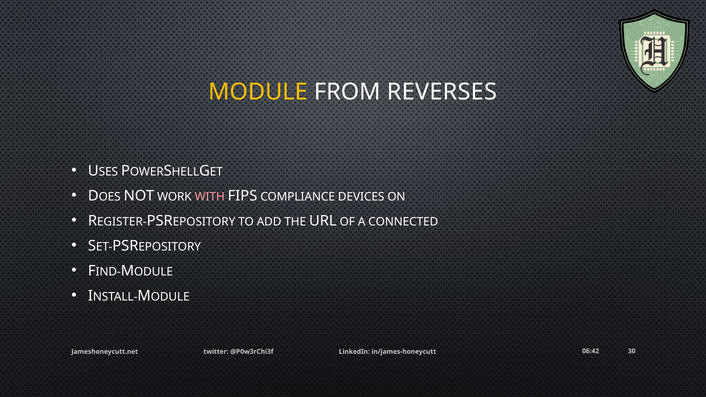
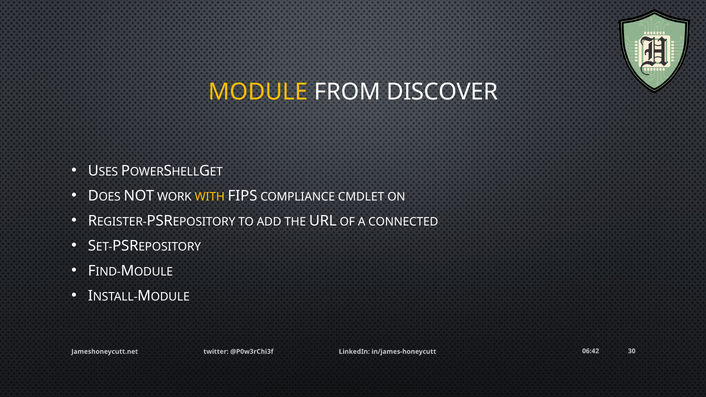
REVERSES: REVERSES -> DISCOVER
WITH colour: pink -> yellow
DEVICES: DEVICES -> CMDLET
